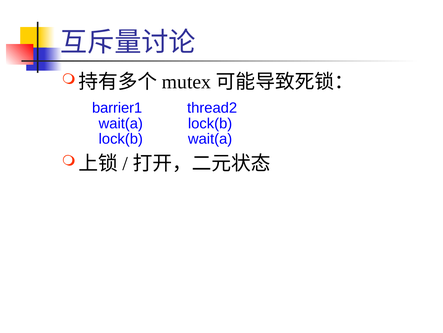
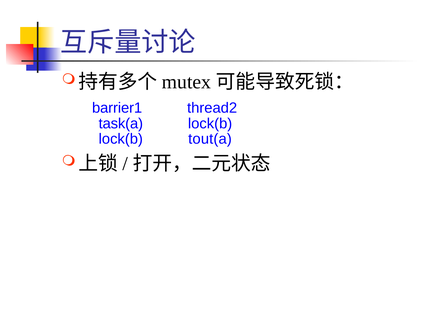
wait(a at (121, 123): wait(a -> task(a
lock(b wait(a: wait(a -> tout(a
